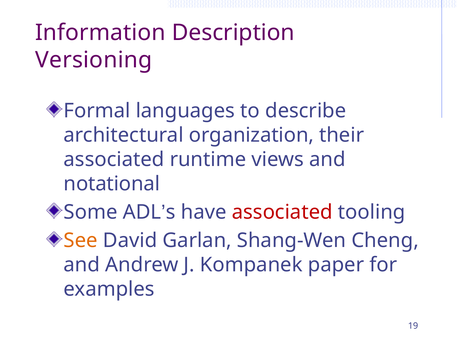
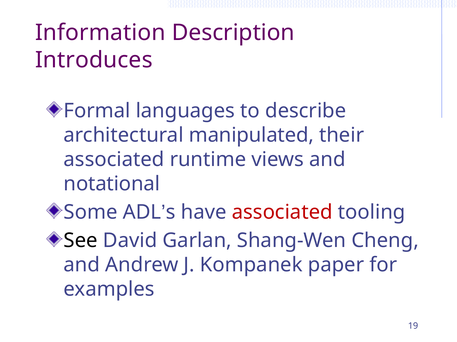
Versioning: Versioning -> Introduces
organization: organization -> manipulated
See colour: orange -> black
